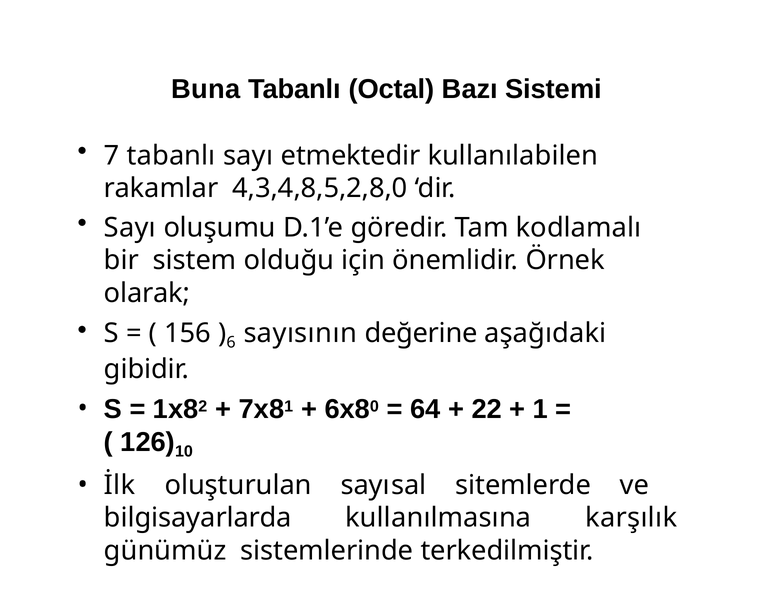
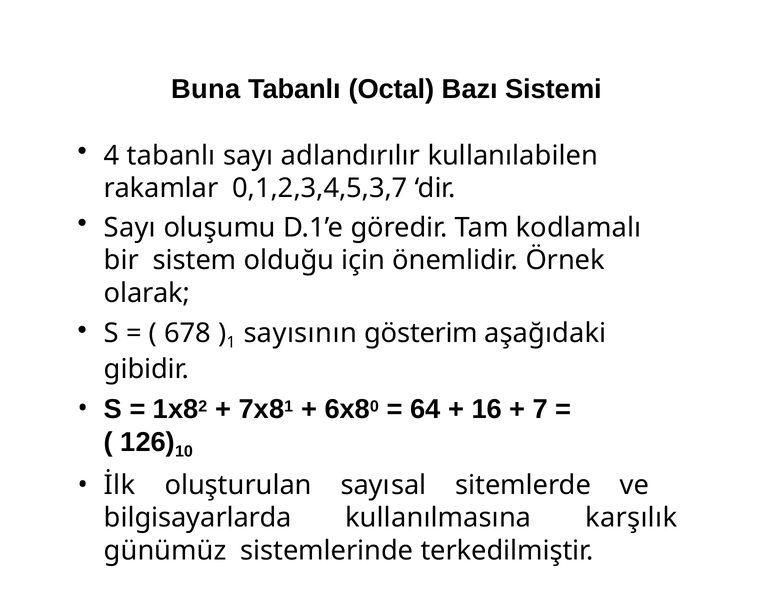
7: 7 -> 4
etmektedir: etmektedir -> adlandırılır
4,3,4,8,5,2,8,0: 4,3,4,8,5,2,8,0 -> 0,1,2,3,4,5,3,7
156: 156 -> 678
6 at (231, 342): 6 -> 1
değerine: değerine -> gösterim
22: 22 -> 16
1 at (540, 409): 1 -> 7
